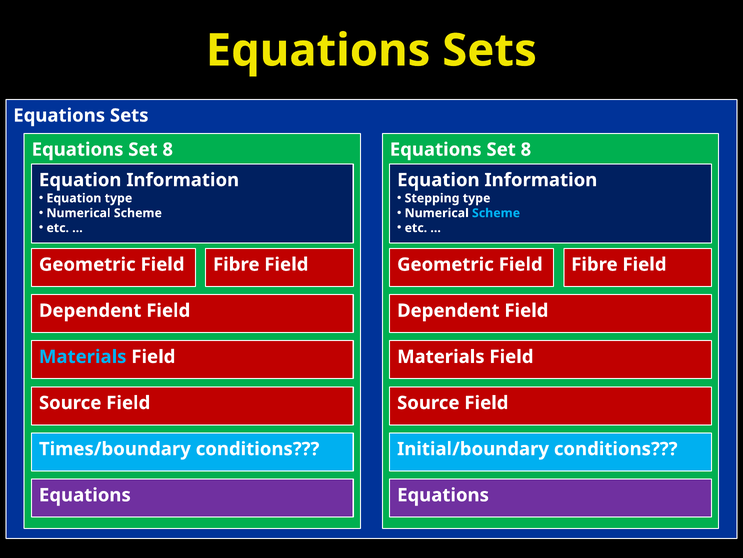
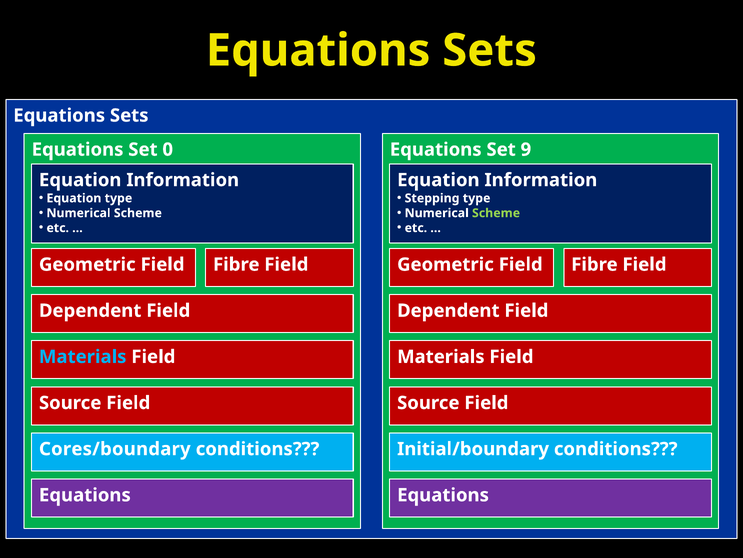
8 at (168, 149): 8 -> 0
8 at (526, 149): 8 -> 9
Scheme at (496, 213) colour: light blue -> light green
Times/boundary: Times/boundary -> Cores/boundary
